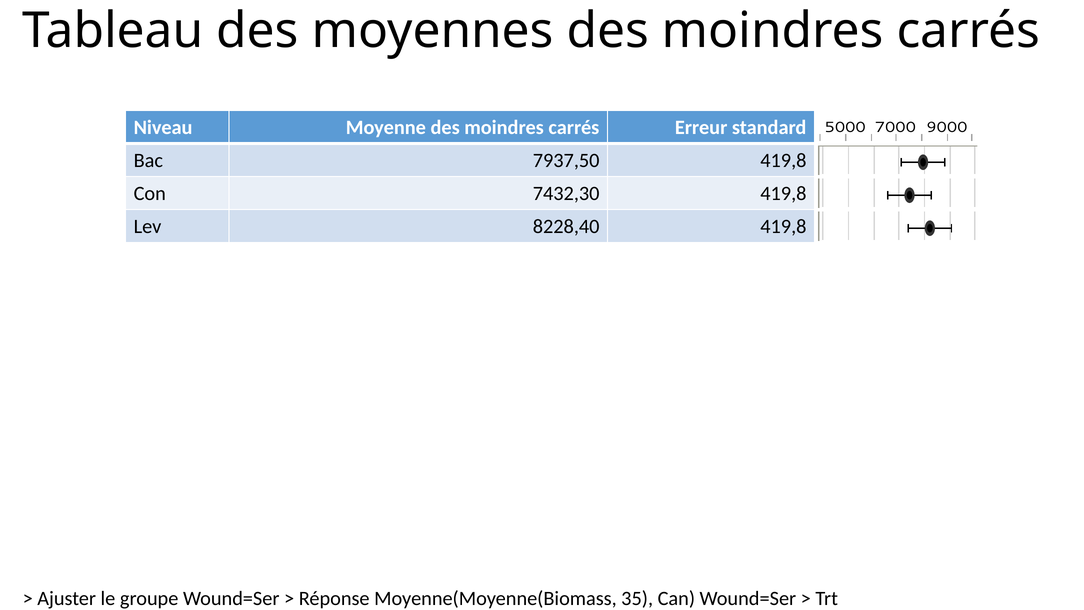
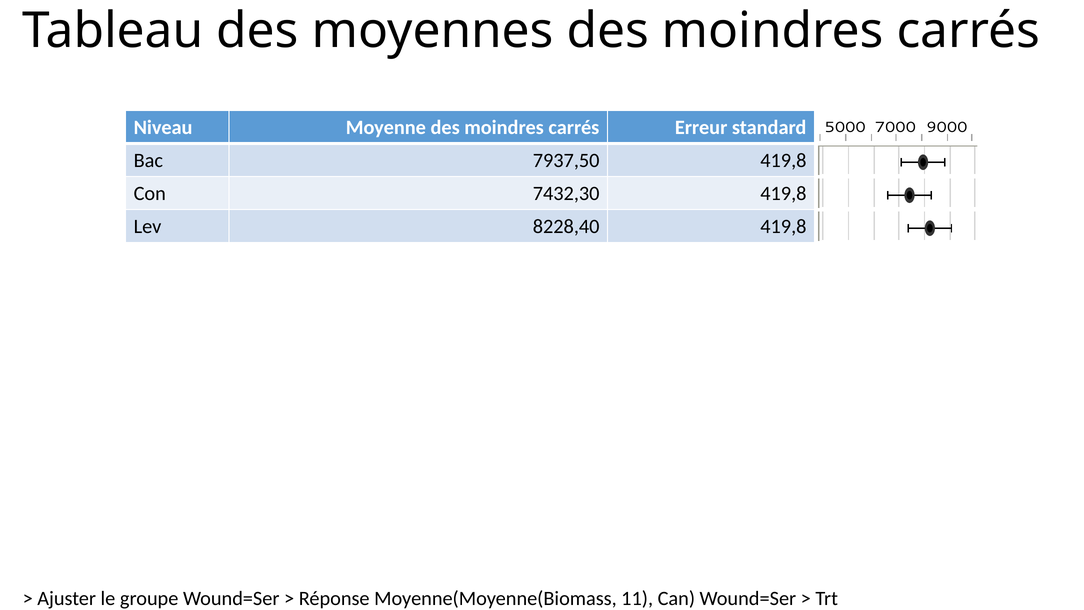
35: 35 -> 11
